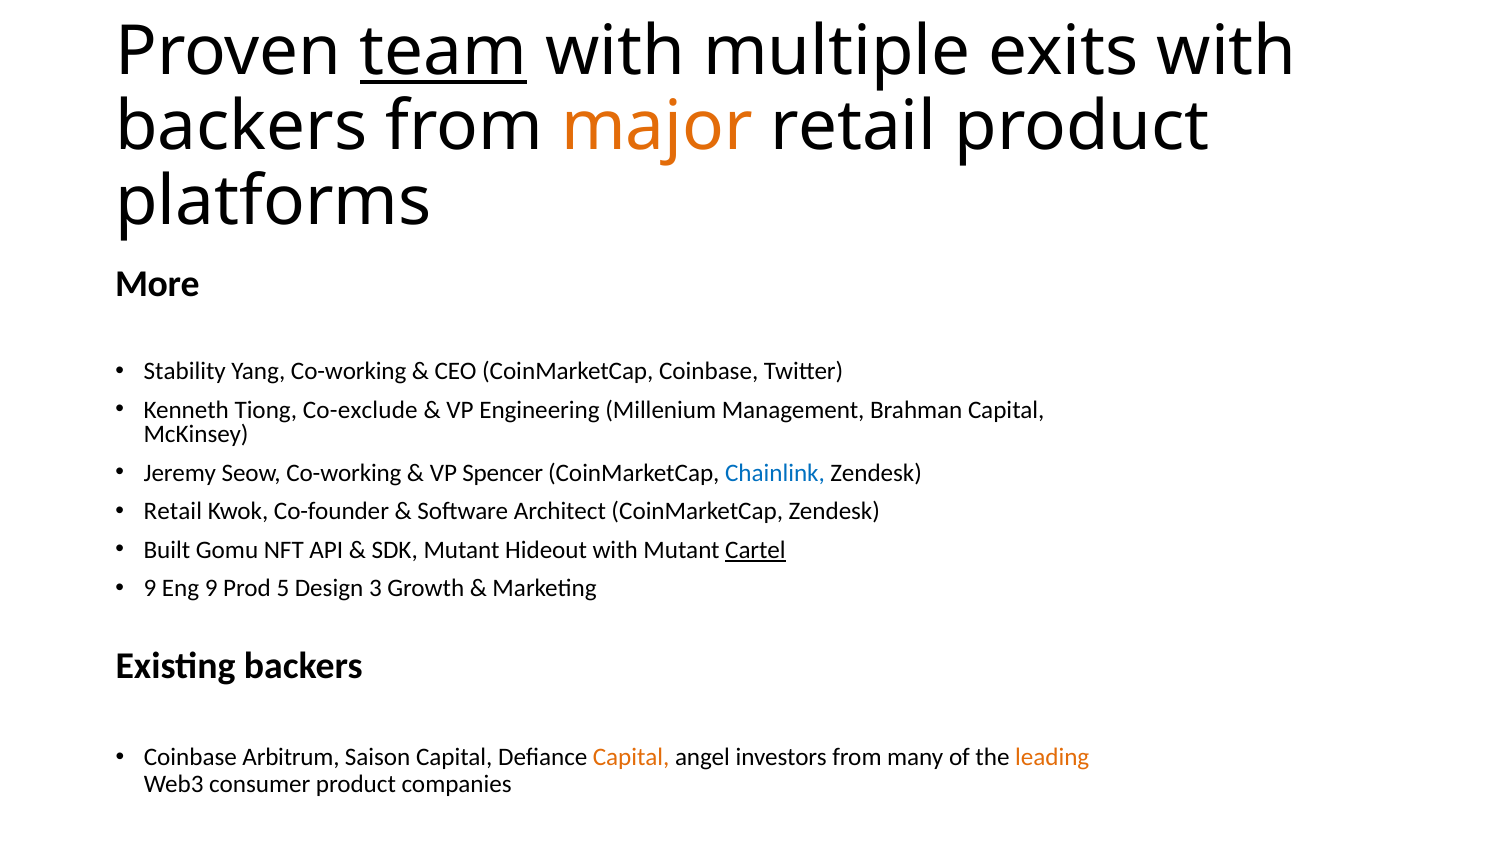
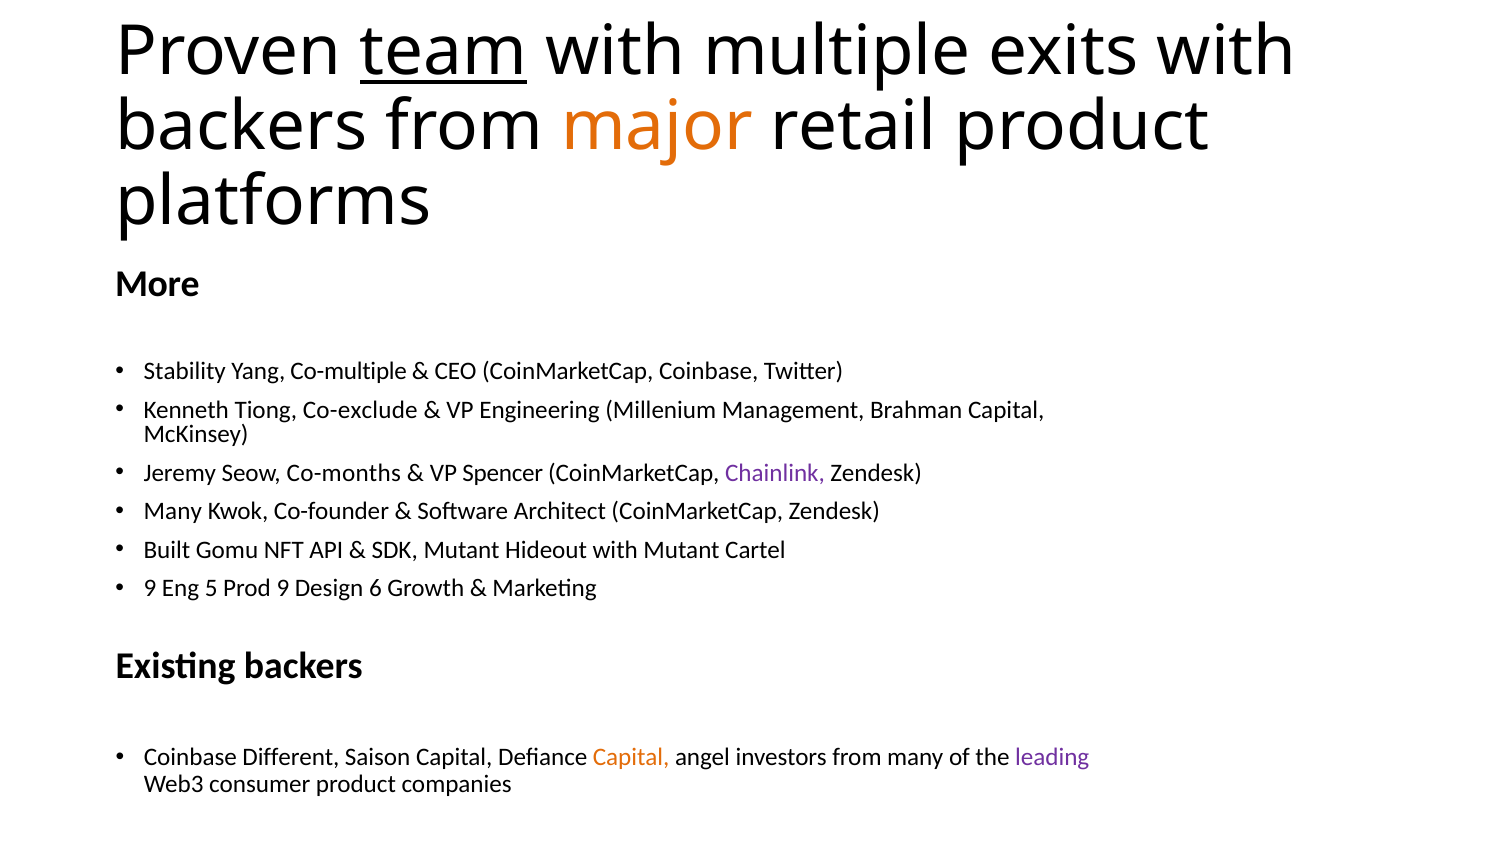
Yang Co-working: Co-working -> Co-multiple
Seow Co-working: Co-working -> Co-months
Chainlink colour: blue -> purple
Retail at (173, 512): Retail -> Many
Cartel underline: present -> none
Eng 9: 9 -> 5
Prod 5: 5 -> 9
3: 3 -> 6
Arbitrum: Arbitrum -> Different
leading colour: orange -> purple
